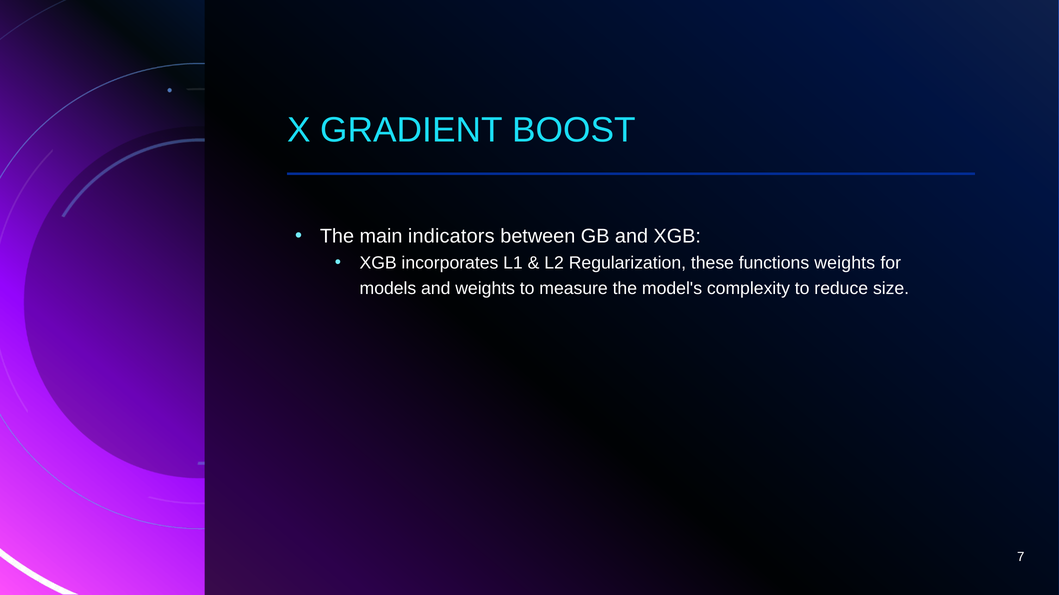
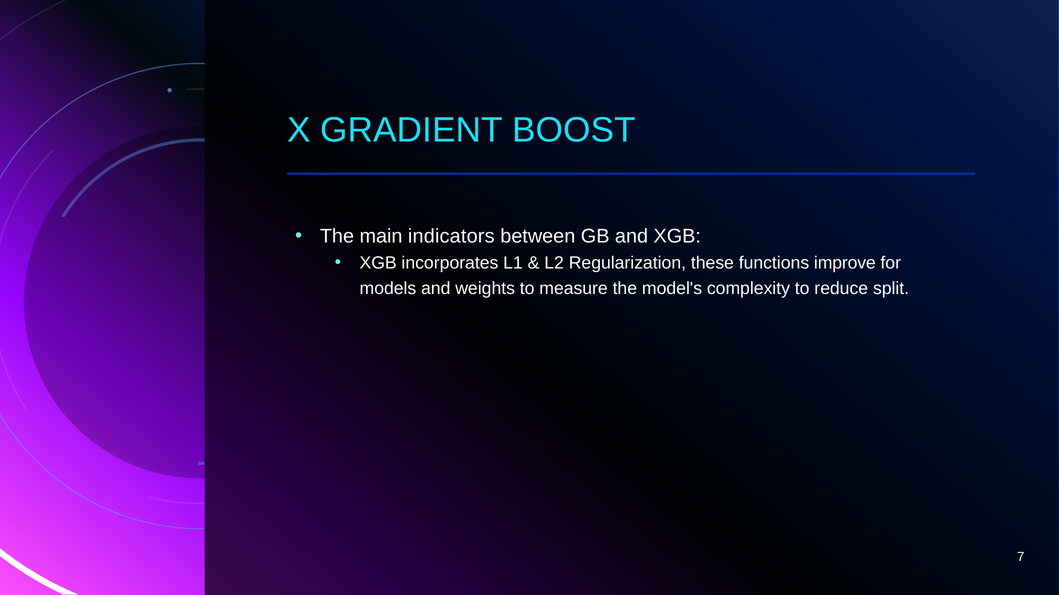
functions weights: weights -> improve
size: size -> split
